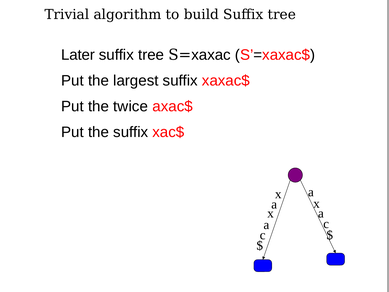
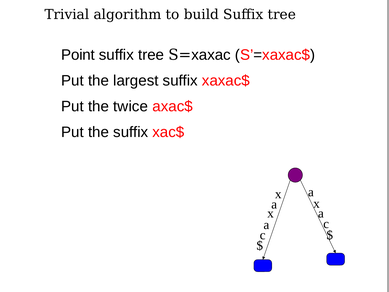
Later: Later -> Point
